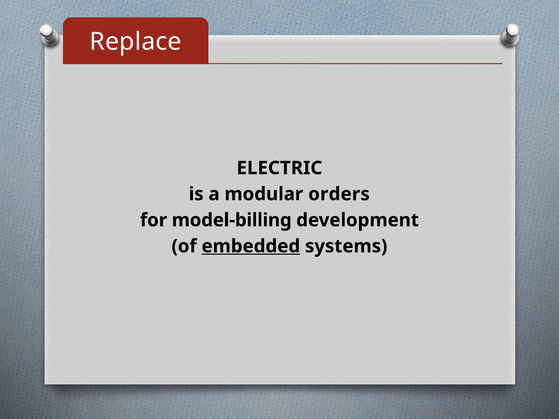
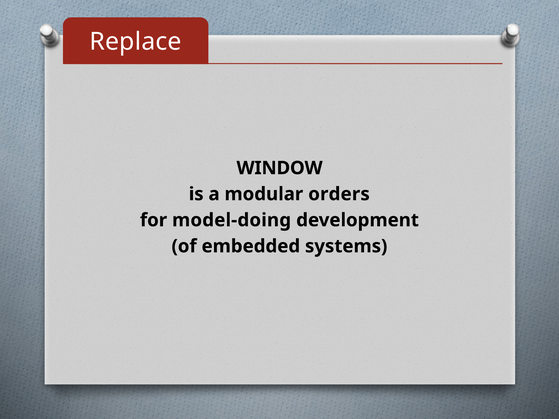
ELECTRIC: ELECTRIC -> WINDOW
model-billing: model-billing -> model-doing
embedded underline: present -> none
